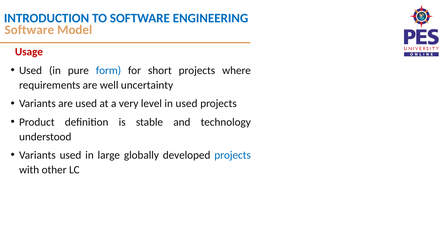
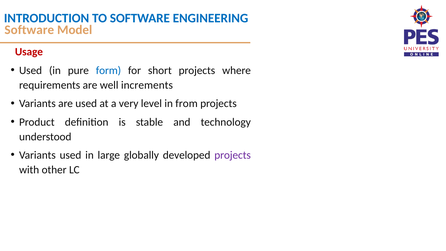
uncertainty: uncertainty -> increments
in used: used -> from
projects at (233, 155) colour: blue -> purple
